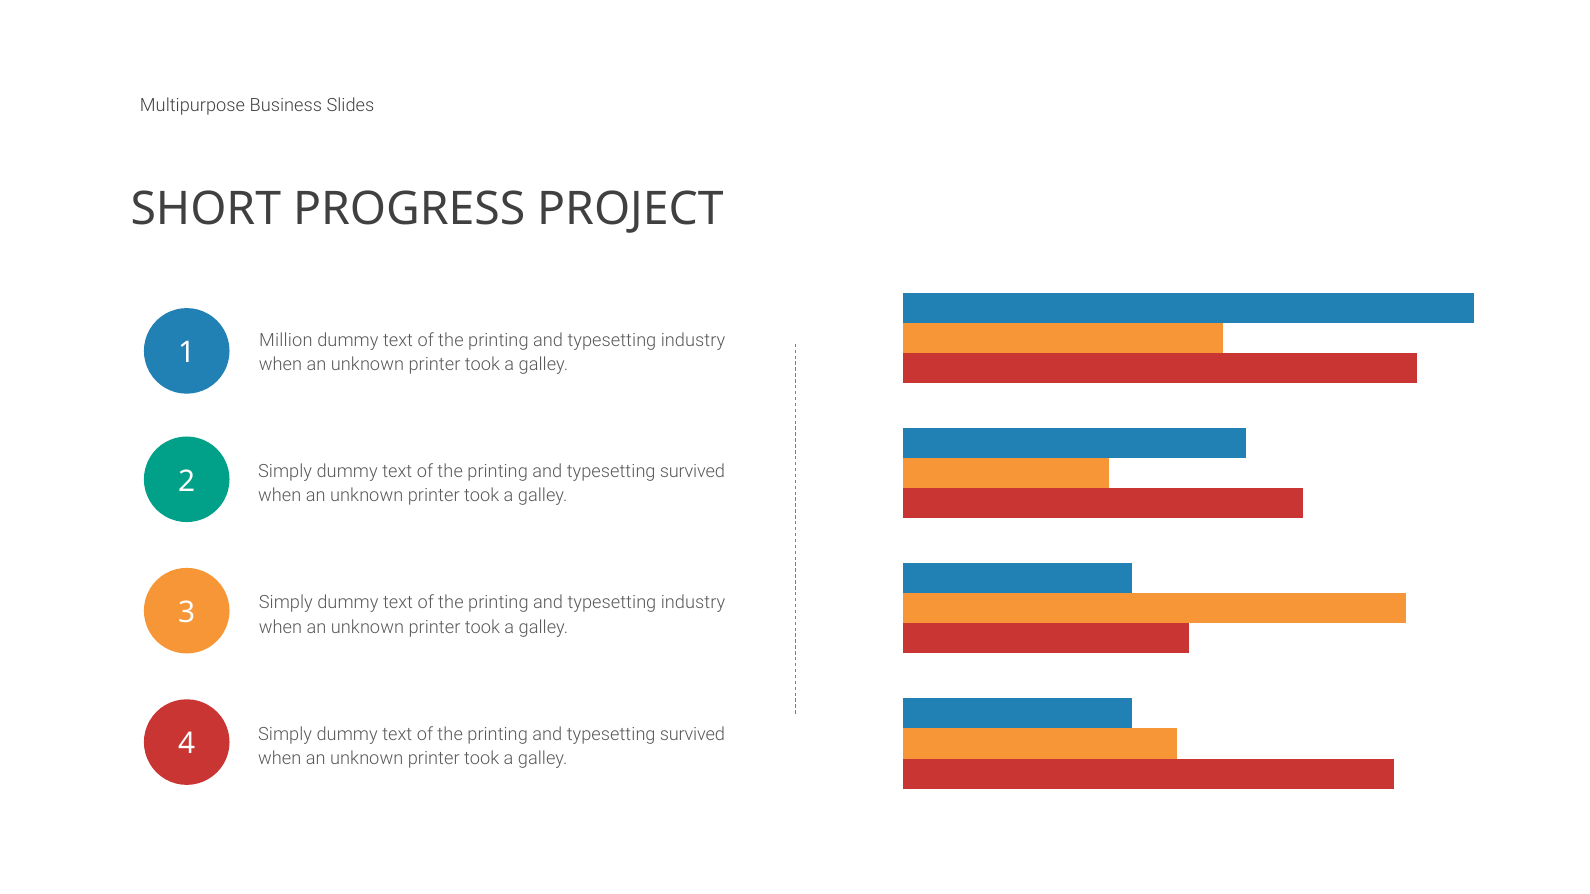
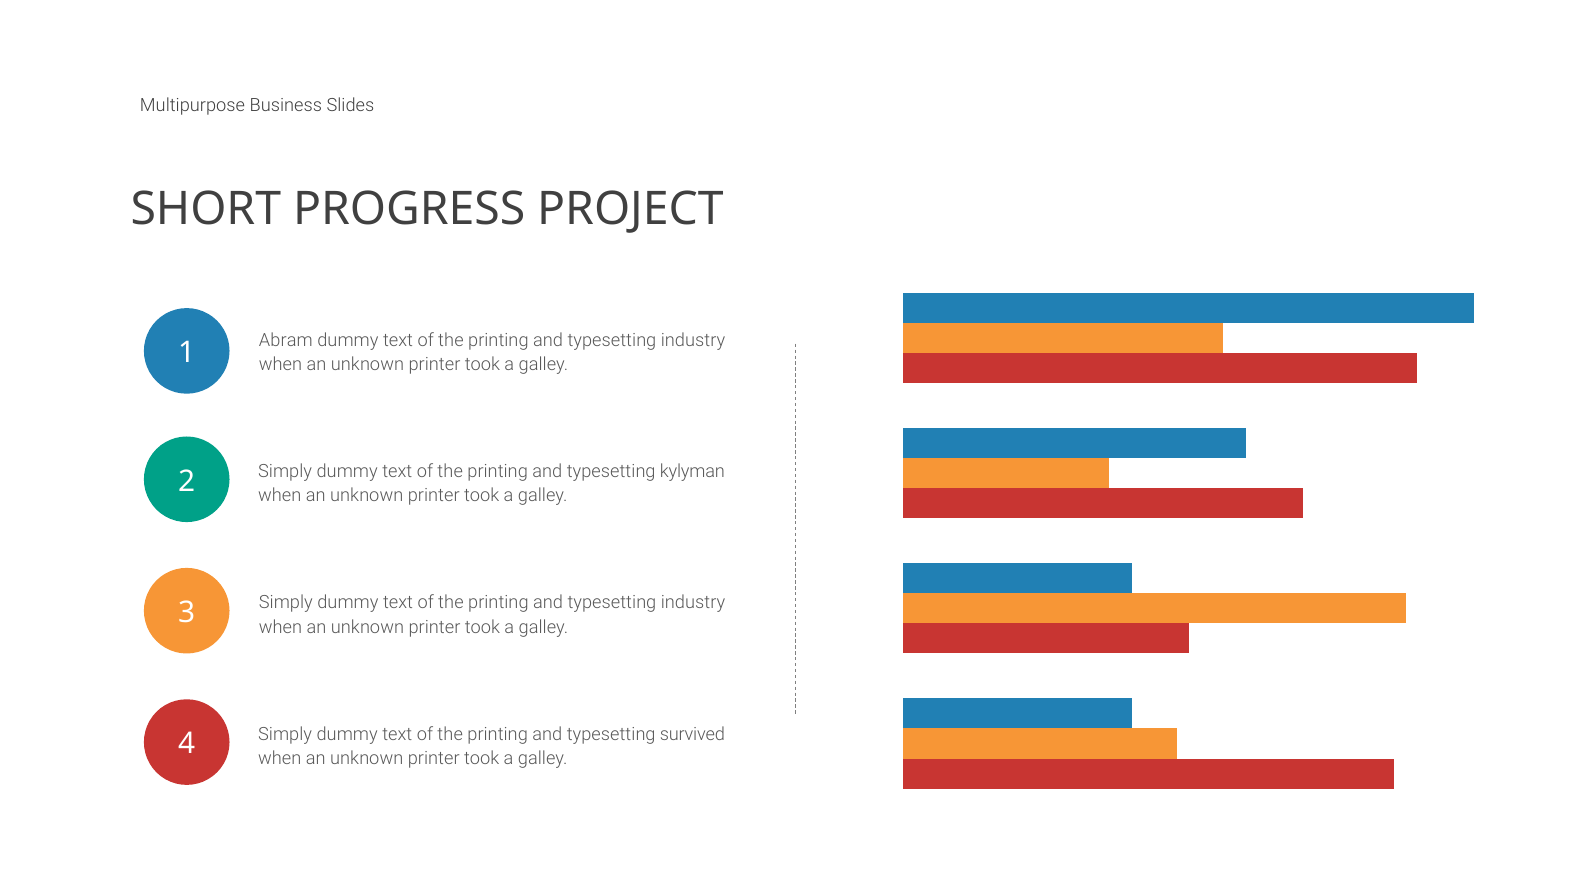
Million: Million -> Abram
survived at (692, 472): survived -> kylyman
